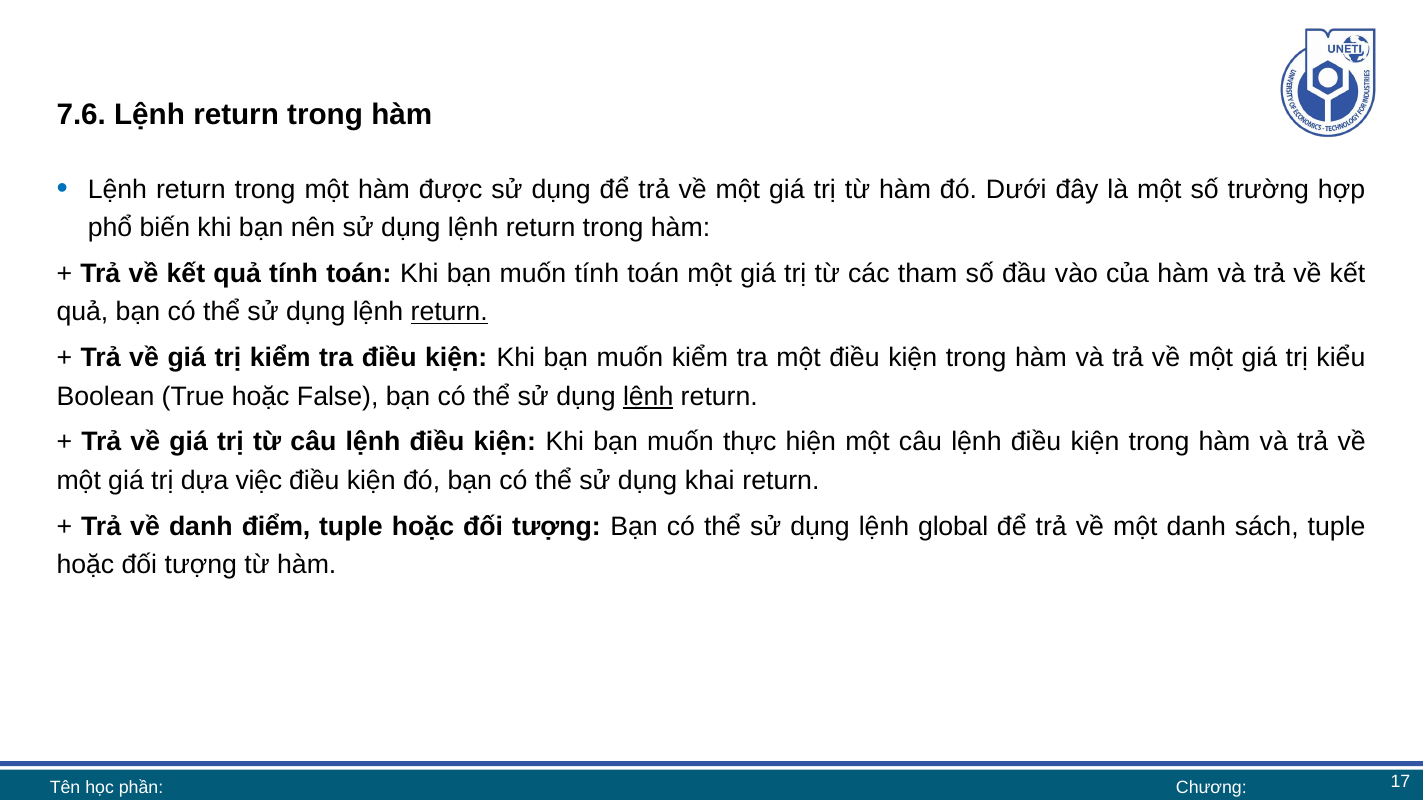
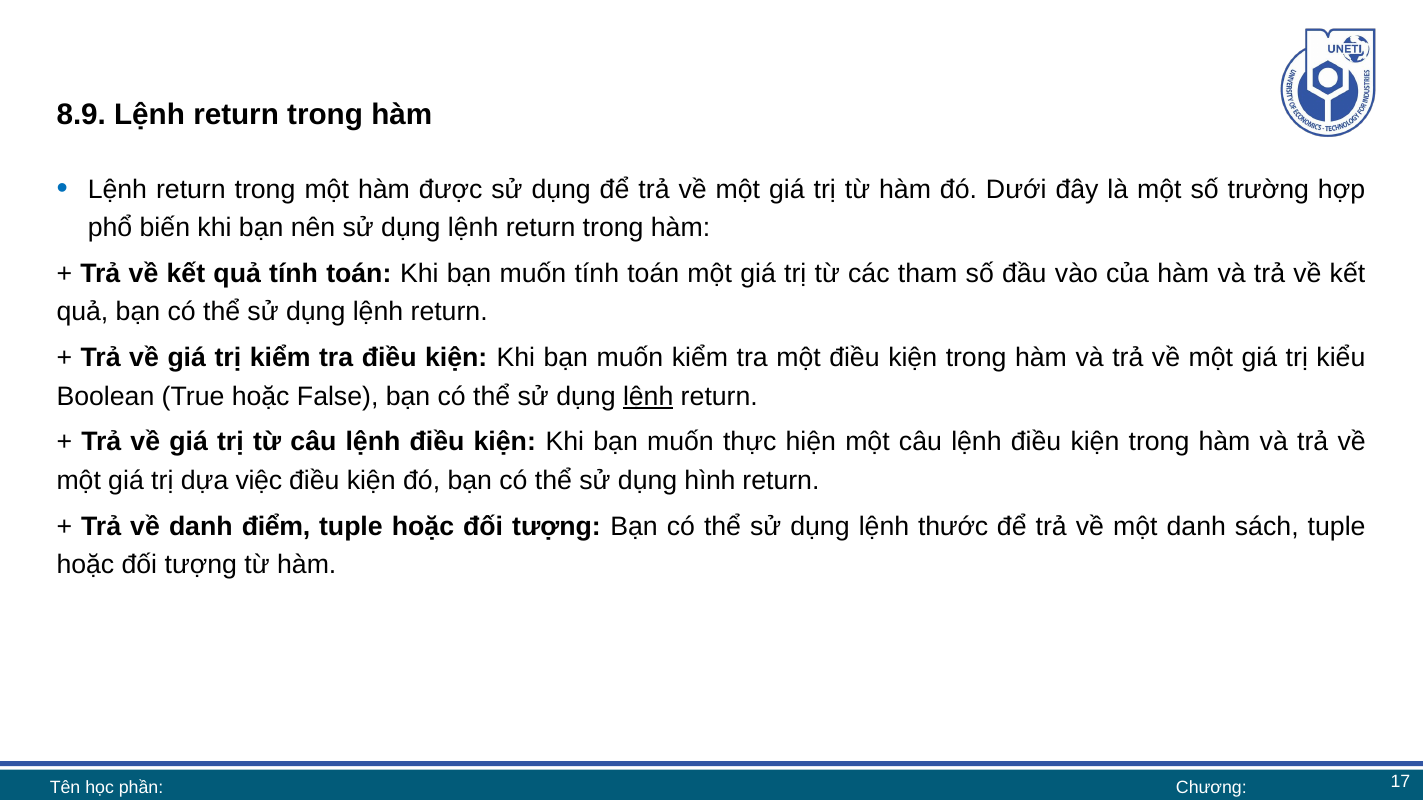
7.6: 7.6 -> 8.9
return at (449, 312) underline: present -> none
khai: khai -> hình
global: global -> thước
